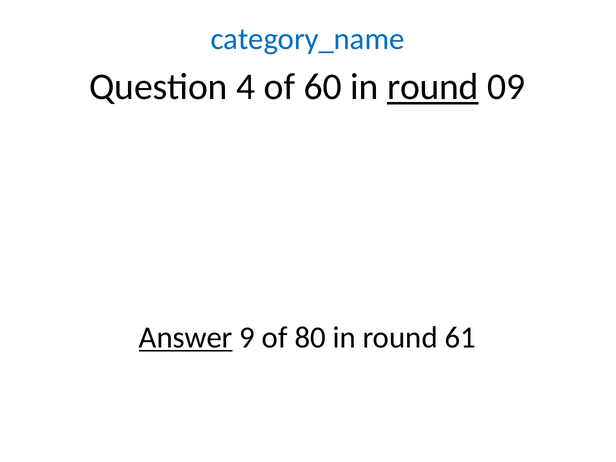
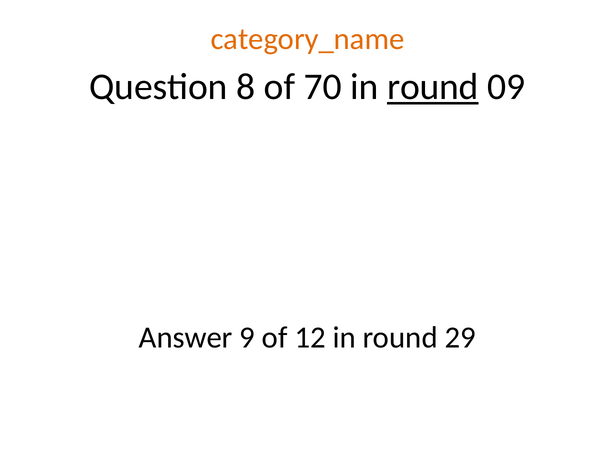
category_name colour: blue -> orange
4: 4 -> 8
60: 60 -> 70
Answer underline: present -> none
80: 80 -> 12
61: 61 -> 29
